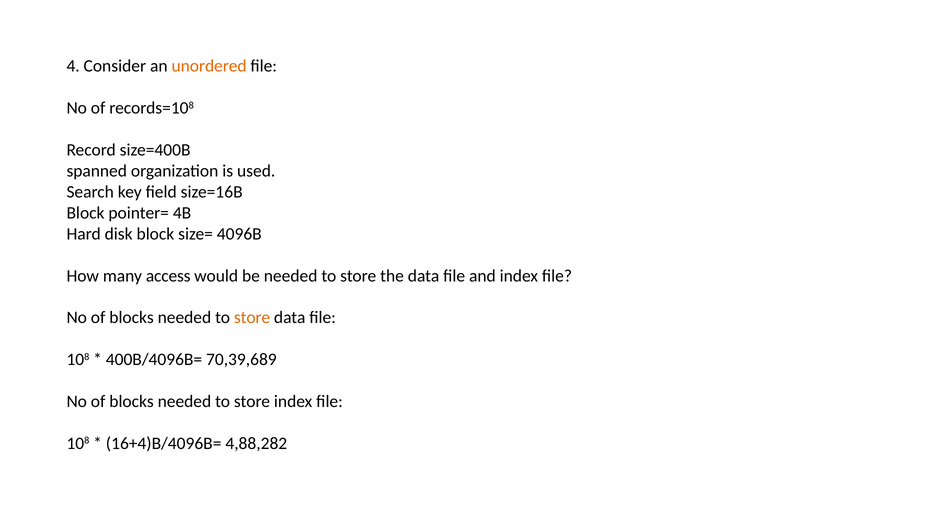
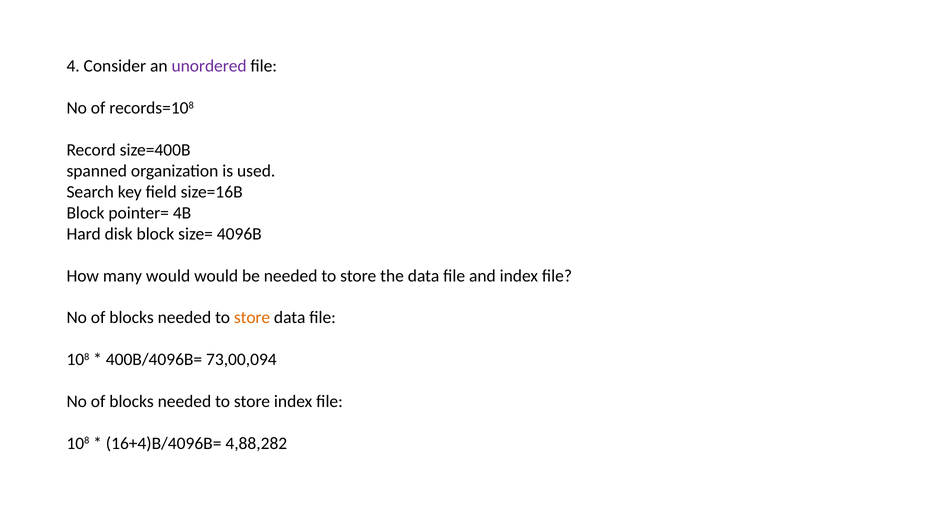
unordered colour: orange -> purple
many access: access -> would
70,39,689: 70,39,689 -> 73,00,094
